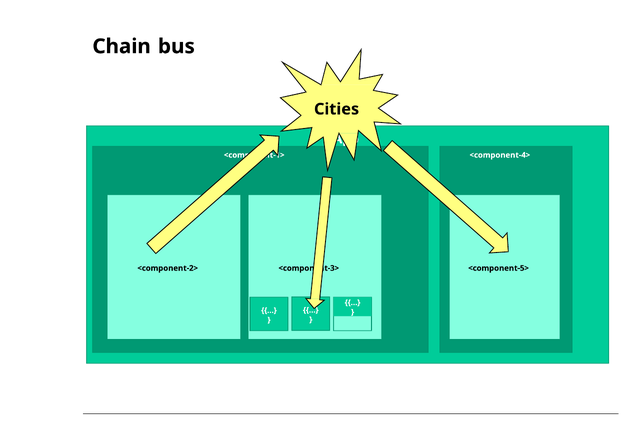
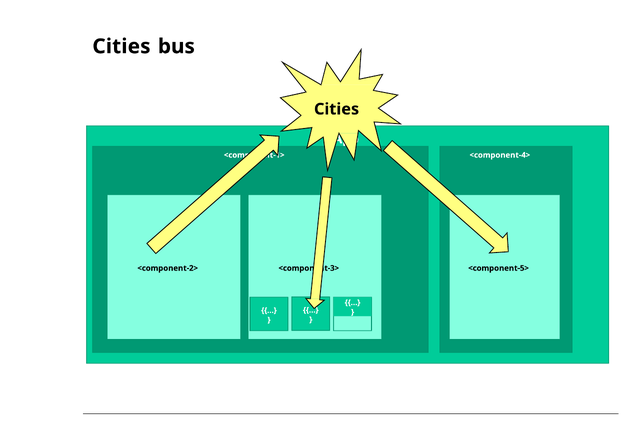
Chain at (122, 46): Chain -> Cities
